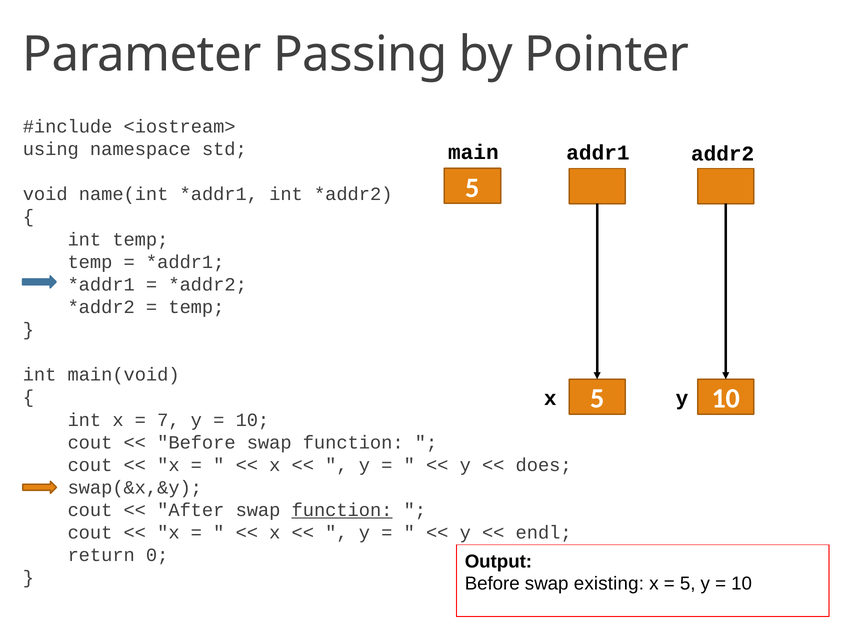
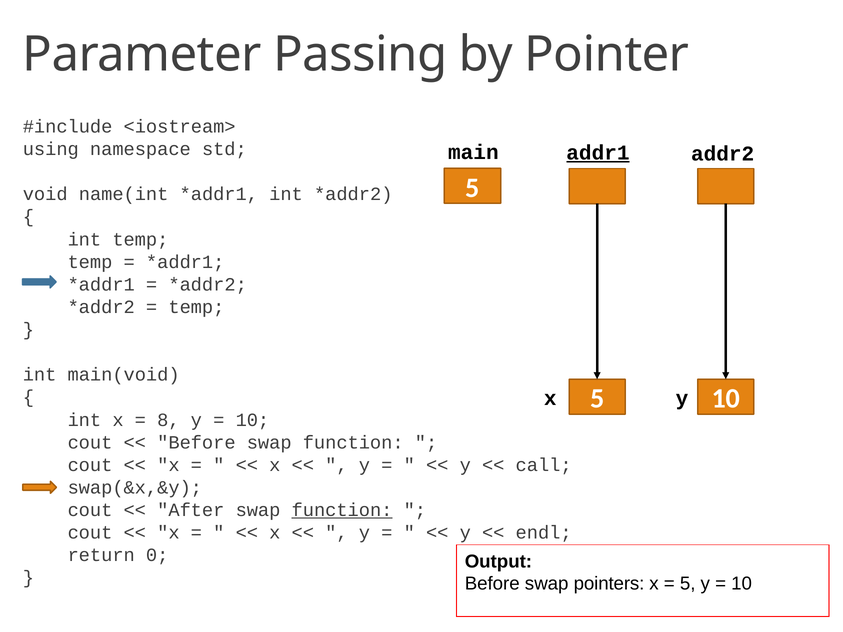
addr1 underline: none -> present
7: 7 -> 8
does: does -> call
existing: existing -> pointers
